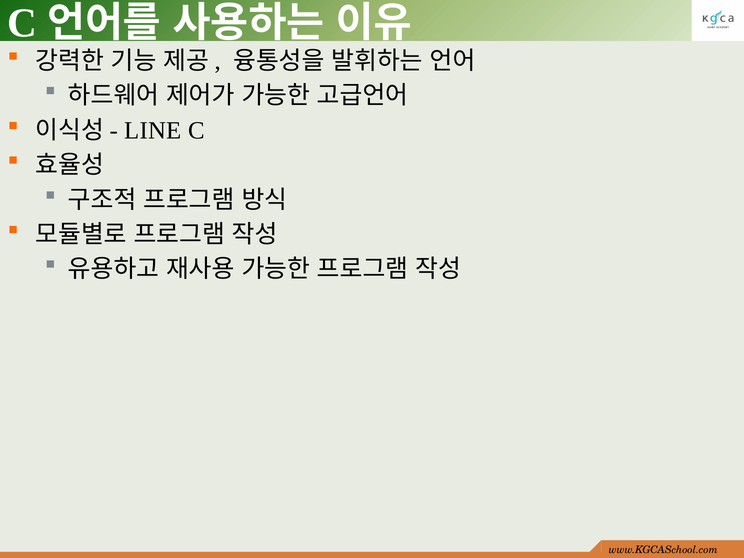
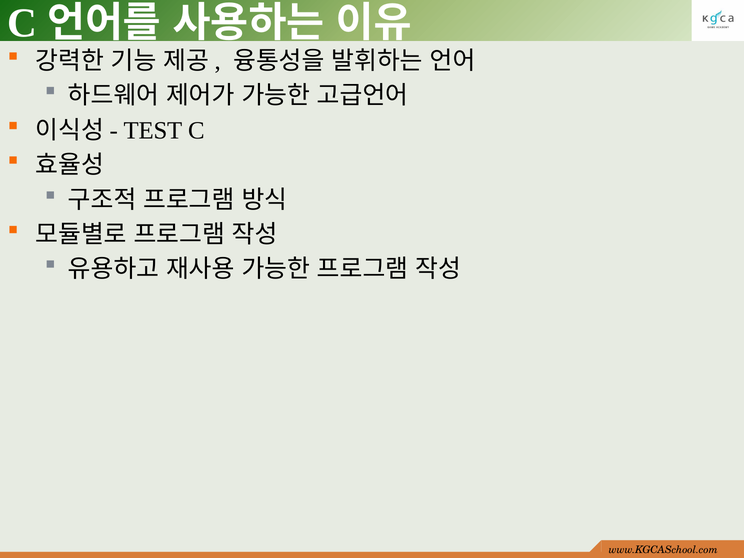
LINE: LINE -> TEST
